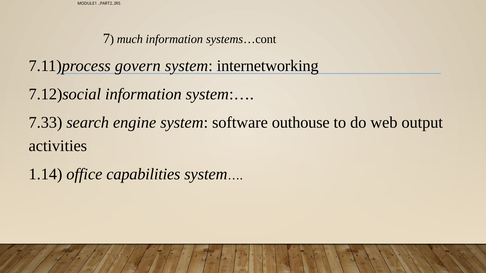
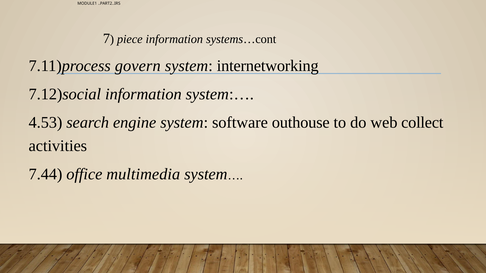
much: much -> piece
7.33: 7.33 -> 4.53
output: output -> collect
1.14: 1.14 -> 7.44
capabilities: capabilities -> multimedia
